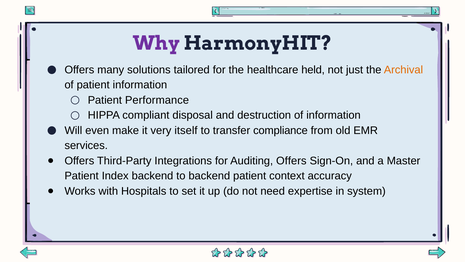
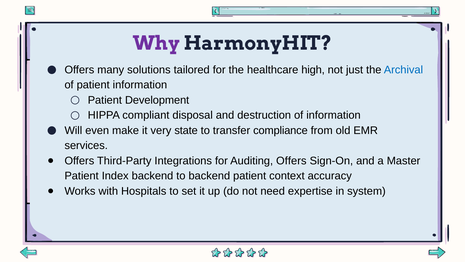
held: held -> high
Archival colour: orange -> blue
Performance: Performance -> Development
itself: itself -> state
